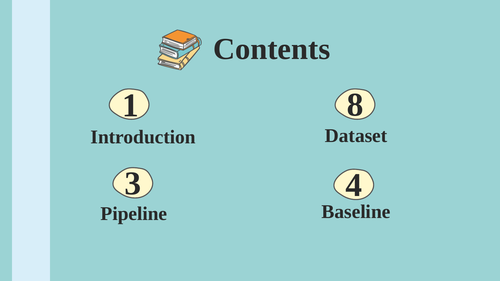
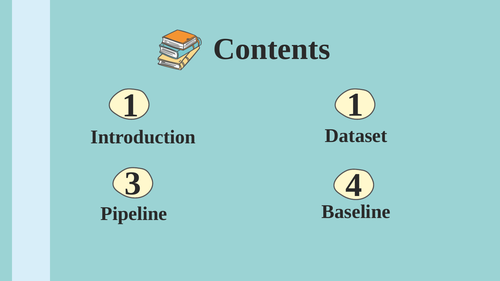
1 8: 8 -> 1
